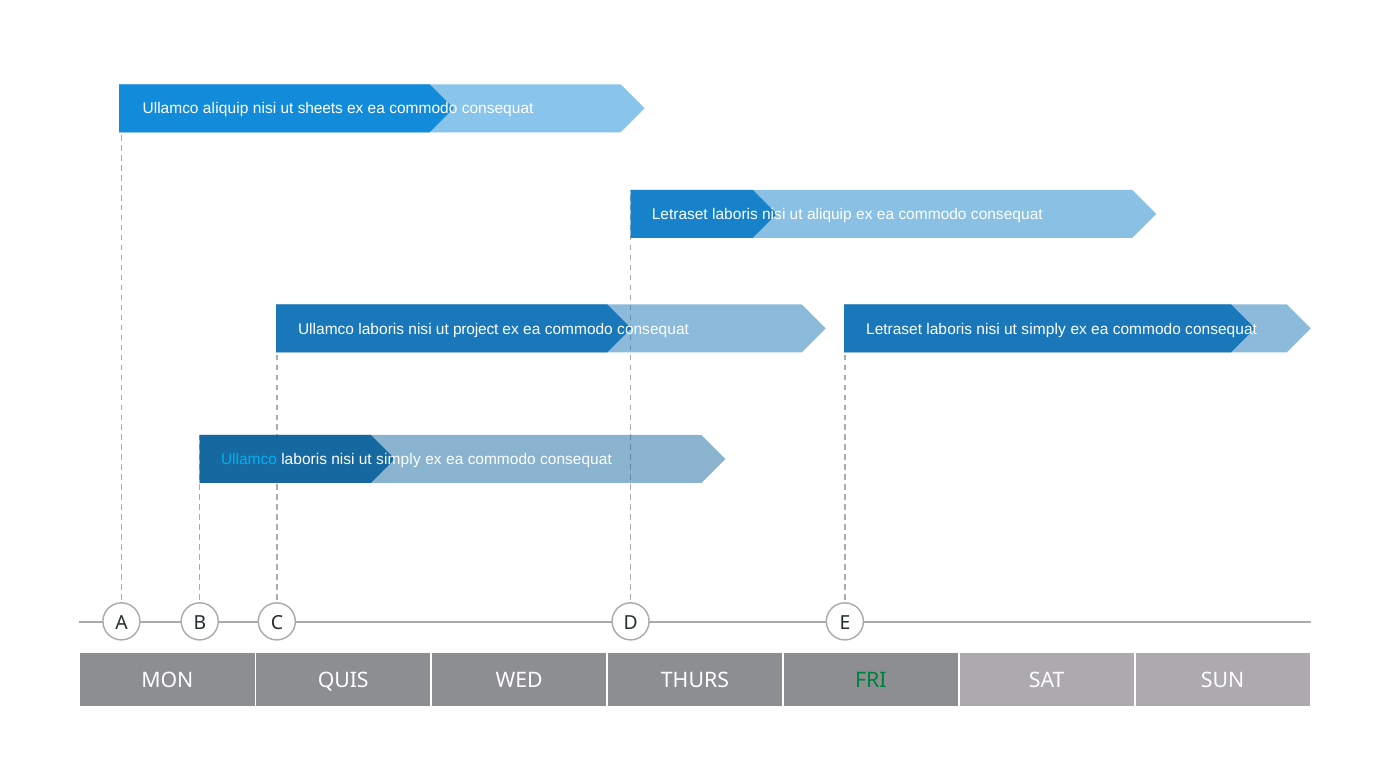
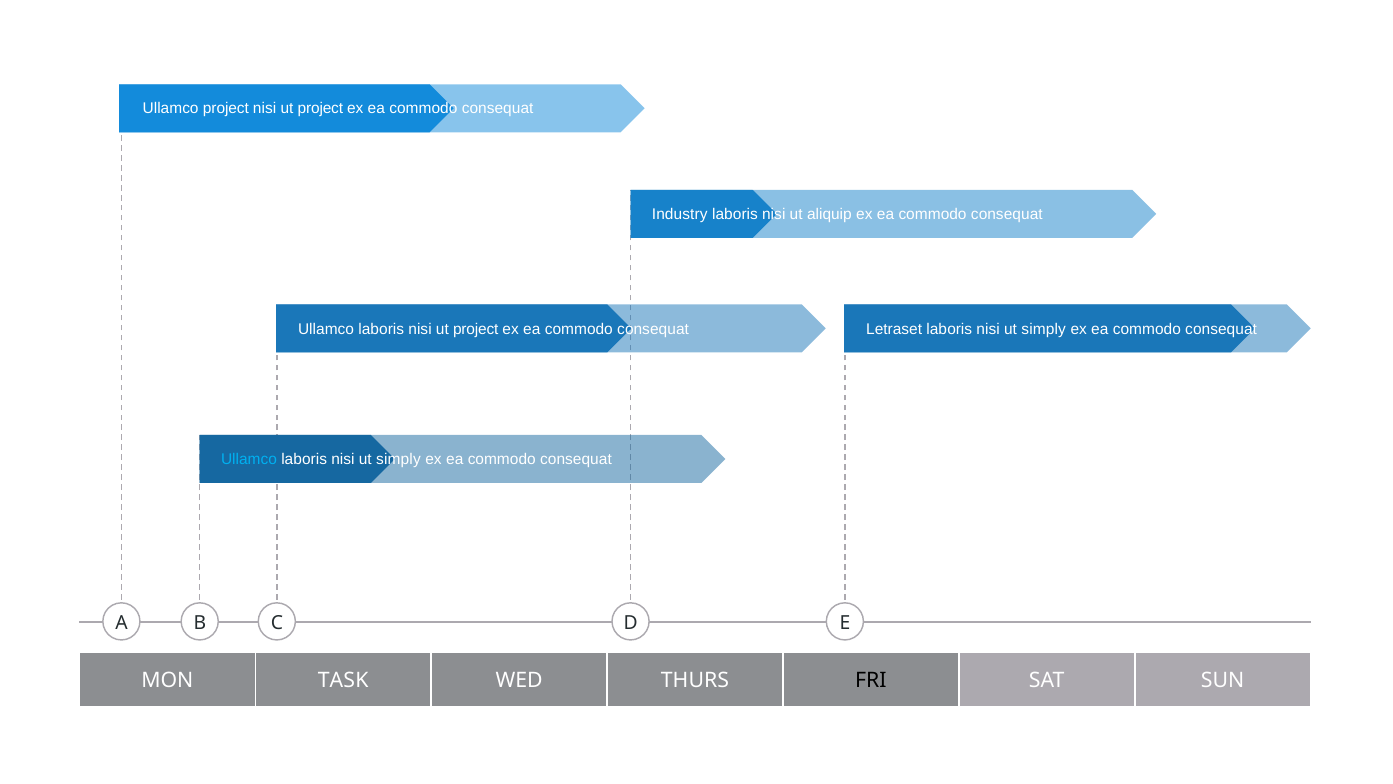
Ullamco aliquip: aliquip -> project
sheets at (320, 109): sheets -> project
Letraset at (680, 214): Letraset -> Industry
QUIS: QUIS -> TASK
FRI colour: green -> black
